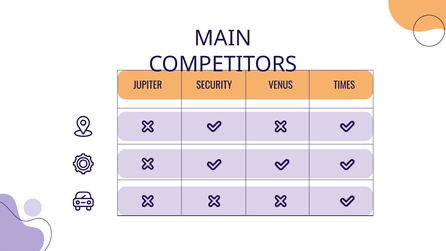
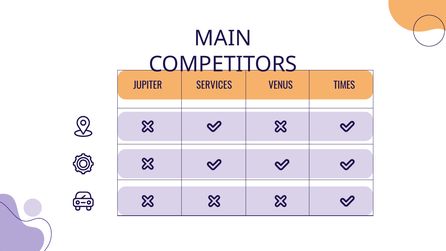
SECURITY: SECURITY -> SERVICES
